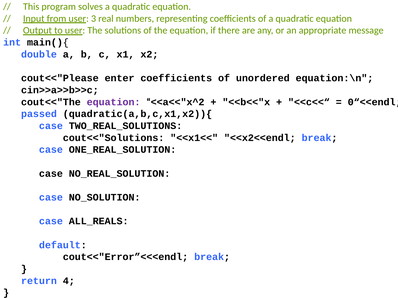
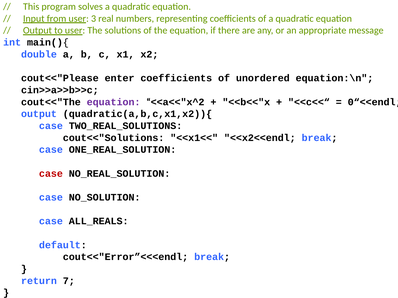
passed at (39, 114): passed -> output
case at (51, 174) colour: black -> red
4: 4 -> 7
